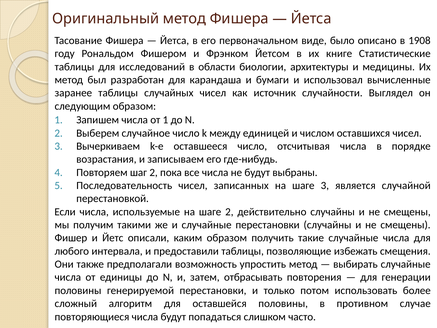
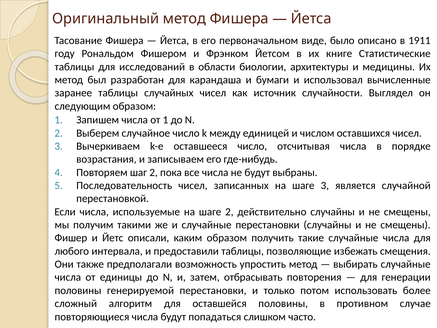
1908: 1908 -> 1911
